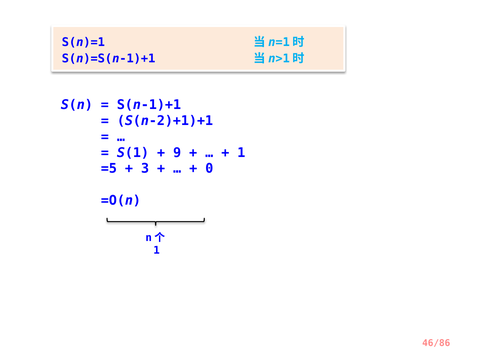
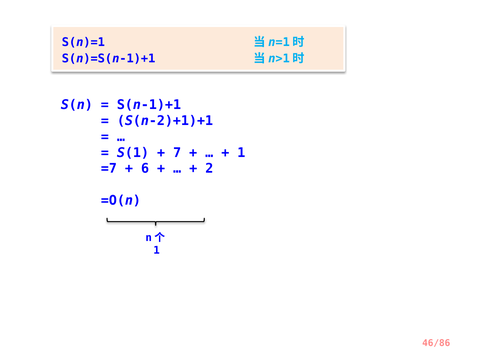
9: 9 -> 7
=5: =5 -> =7
3: 3 -> 6
0: 0 -> 2
